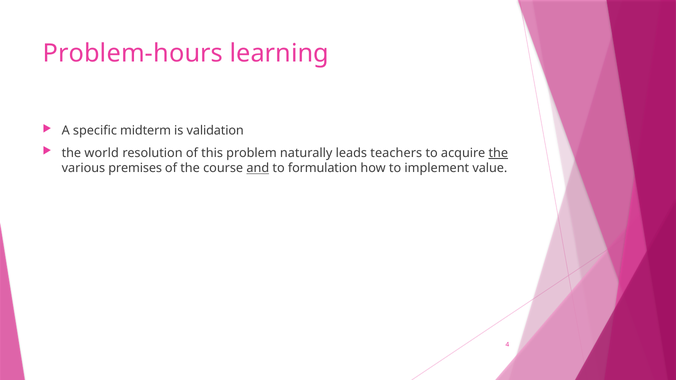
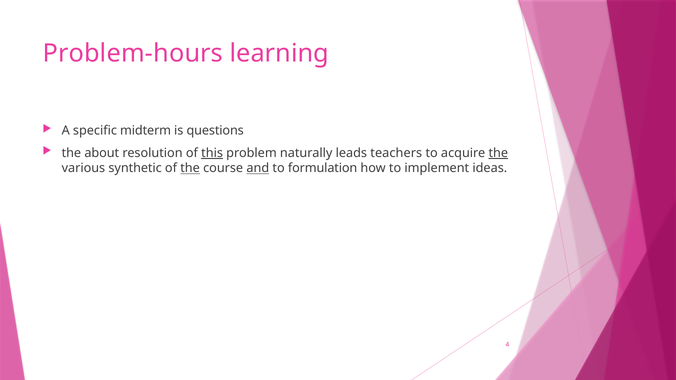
validation: validation -> questions
world: world -> about
this underline: none -> present
premises: premises -> synthetic
the at (190, 168) underline: none -> present
value: value -> ideas
